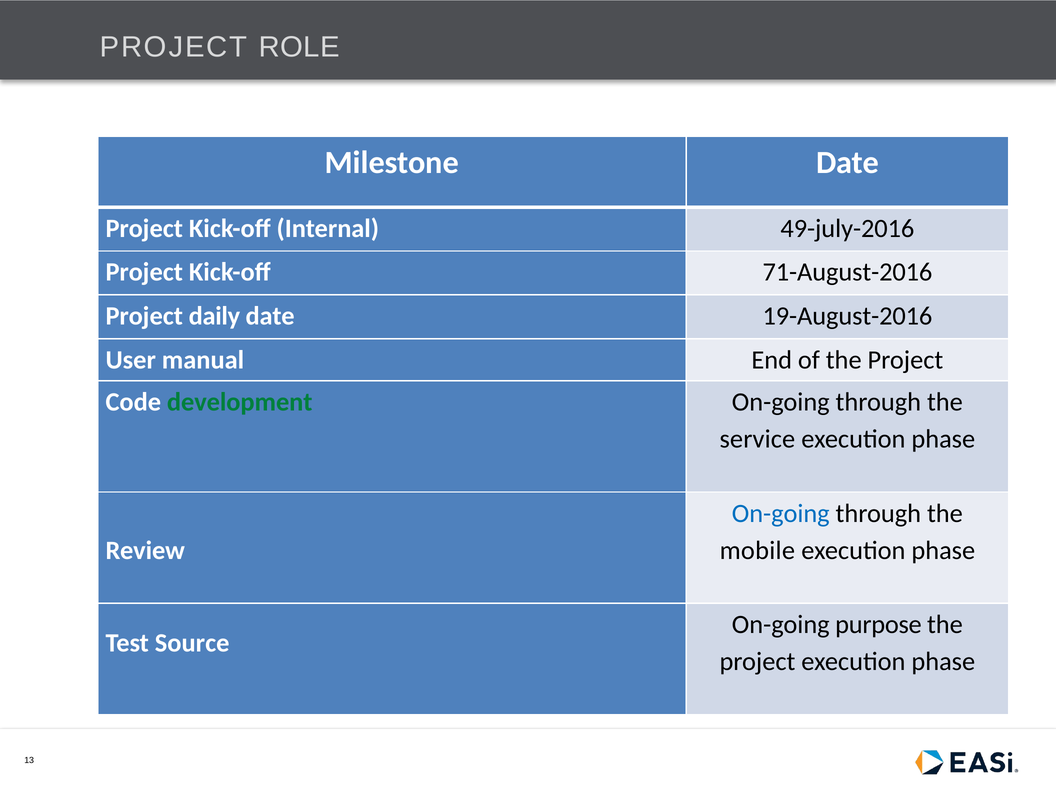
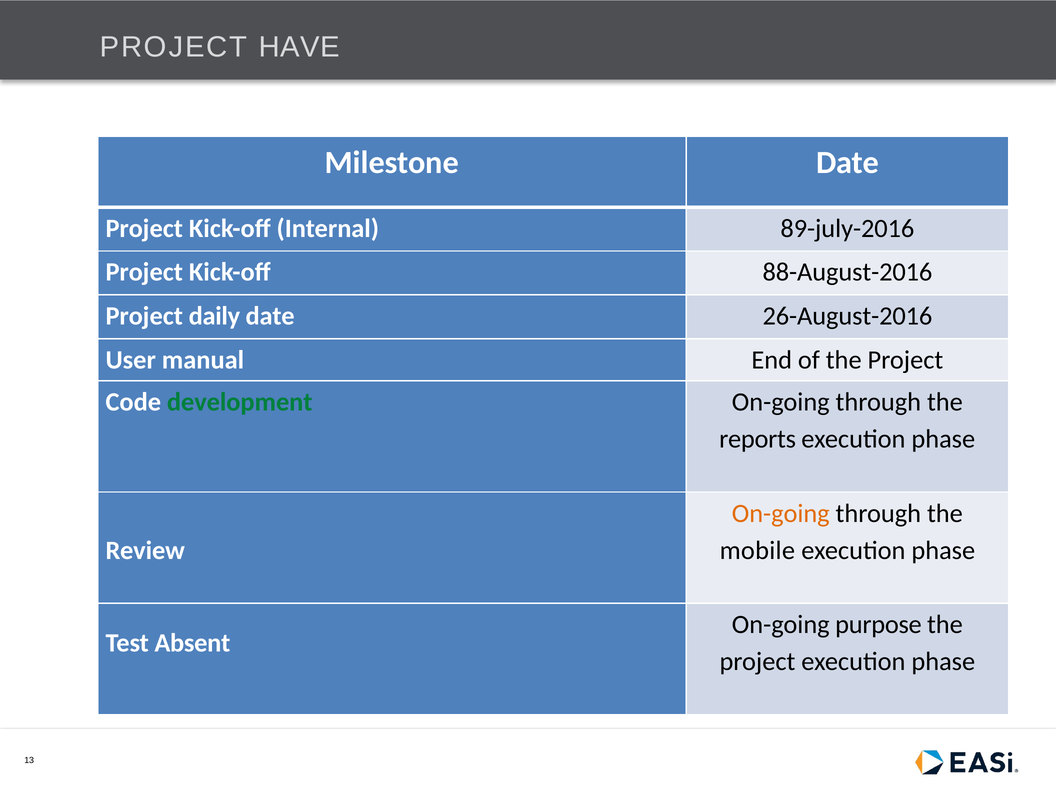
ROLE: ROLE -> HAVE
49-july-2016: 49-july-2016 -> 89-july-2016
71-August-2016: 71-August-2016 -> 88-August-2016
19-August-2016: 19-August-2016 -> 26-August-2016
service: service -> reports
On-going at (781, 513) colour: blue -> orange
Source: Source -> Absent
